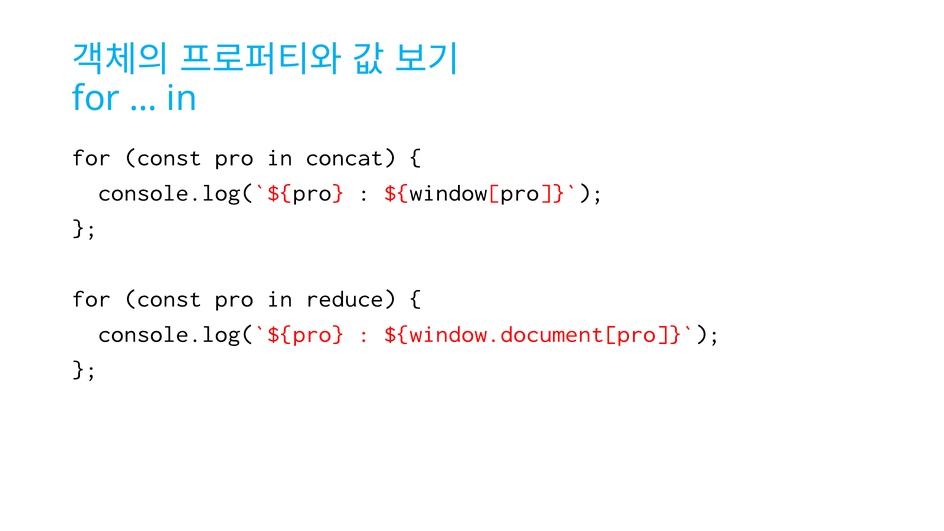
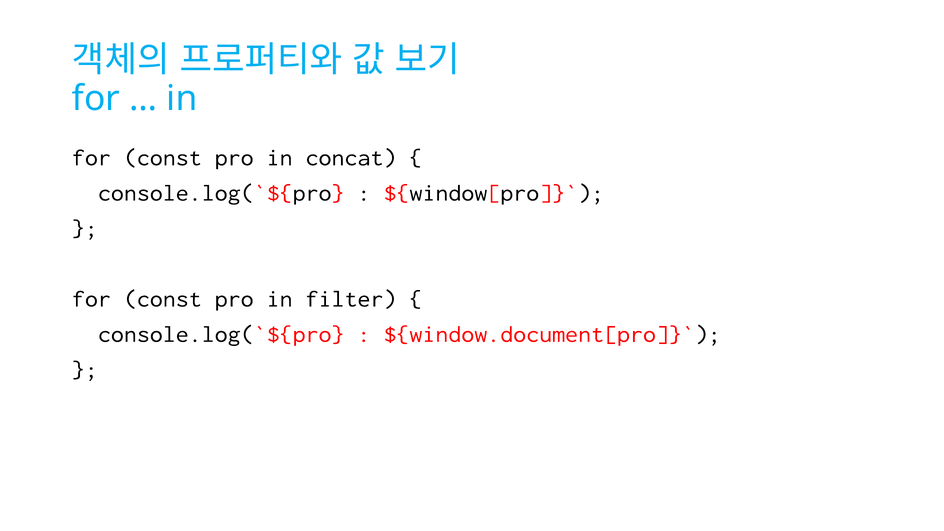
reduce: reduce -> filter
